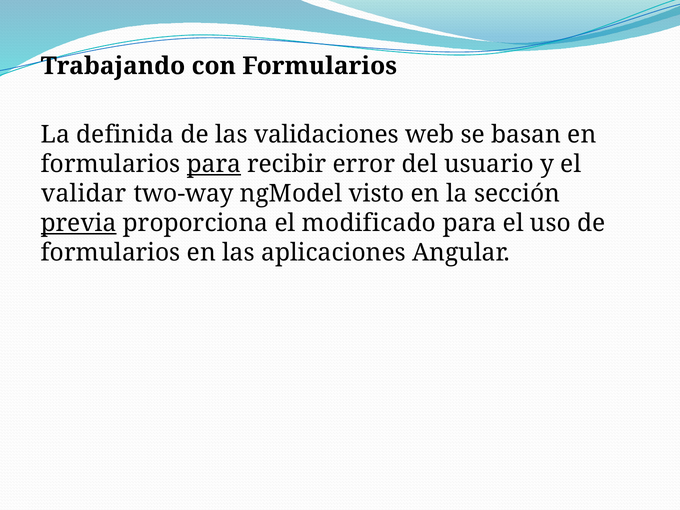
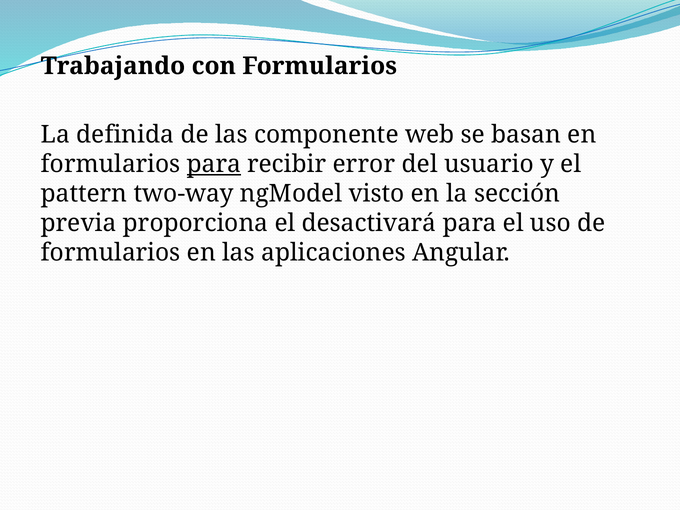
validaciones: validaciones -> componente
validar: validar -> pattern
previa underline: present -> none
modificado: modificado -> desactivará
